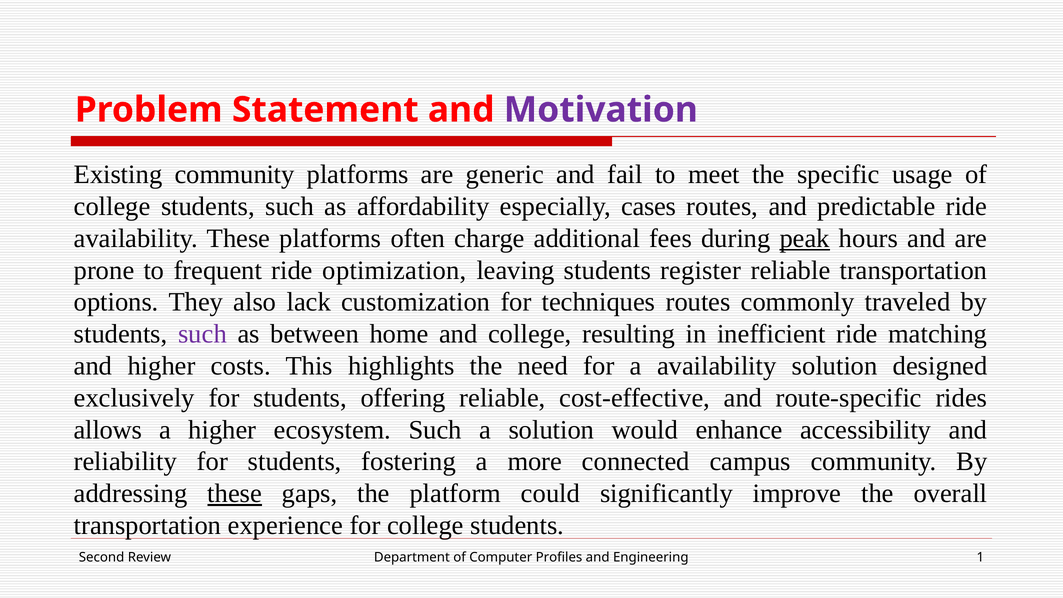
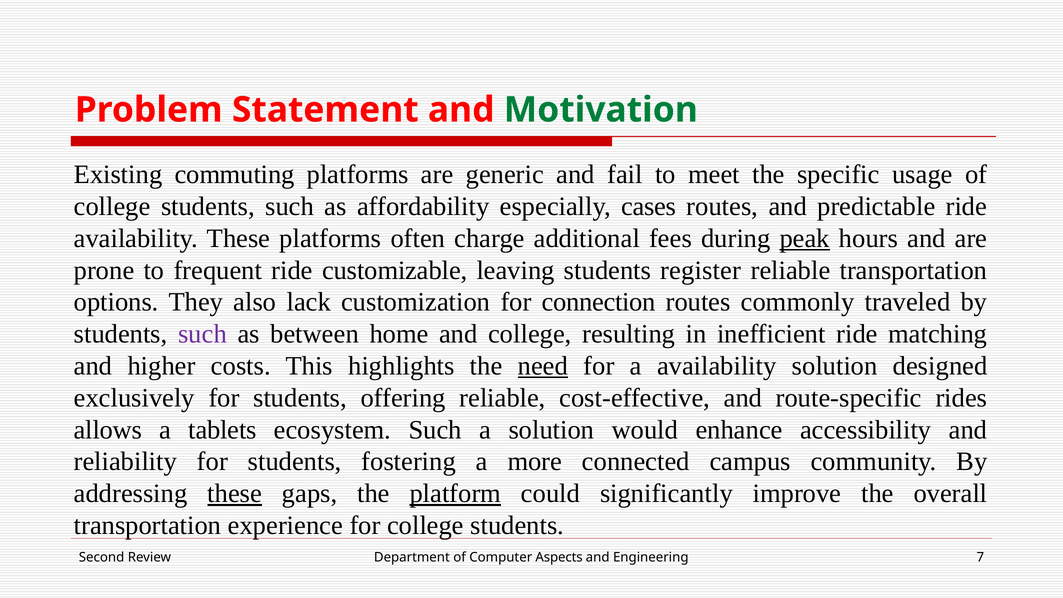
Motivation colour: purple -> green
Existing community: community -> commuting
optimization: optimization -> customizable
techniques: techniques -> connection
need underline: none -> present
a higher: higher -> tablets
platform underline: none -> present
Profiles: Profiles -> Aspects
1: 1 -> 7
